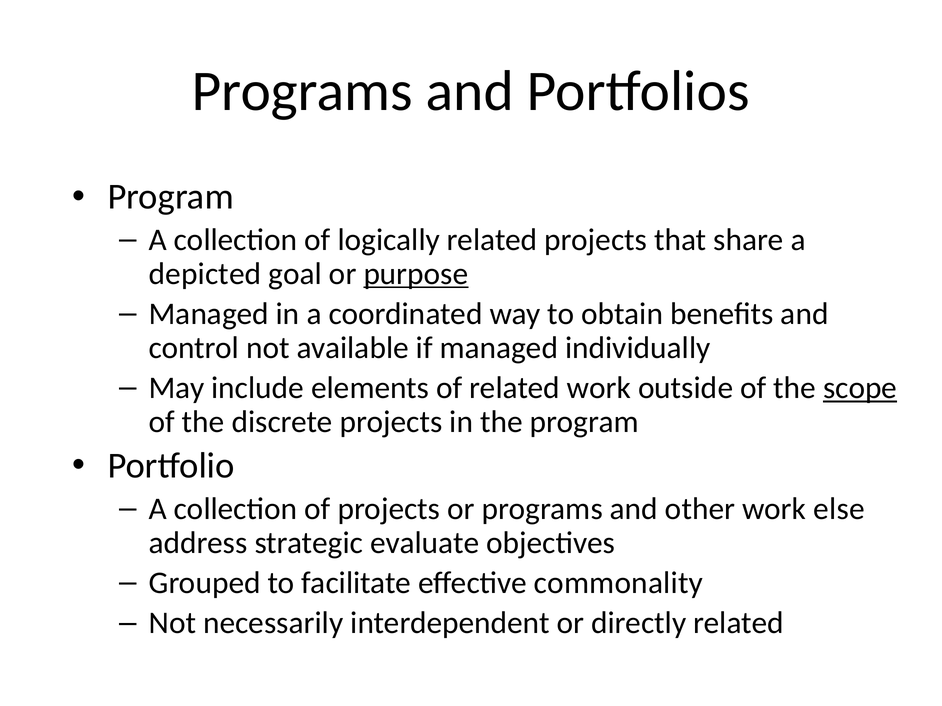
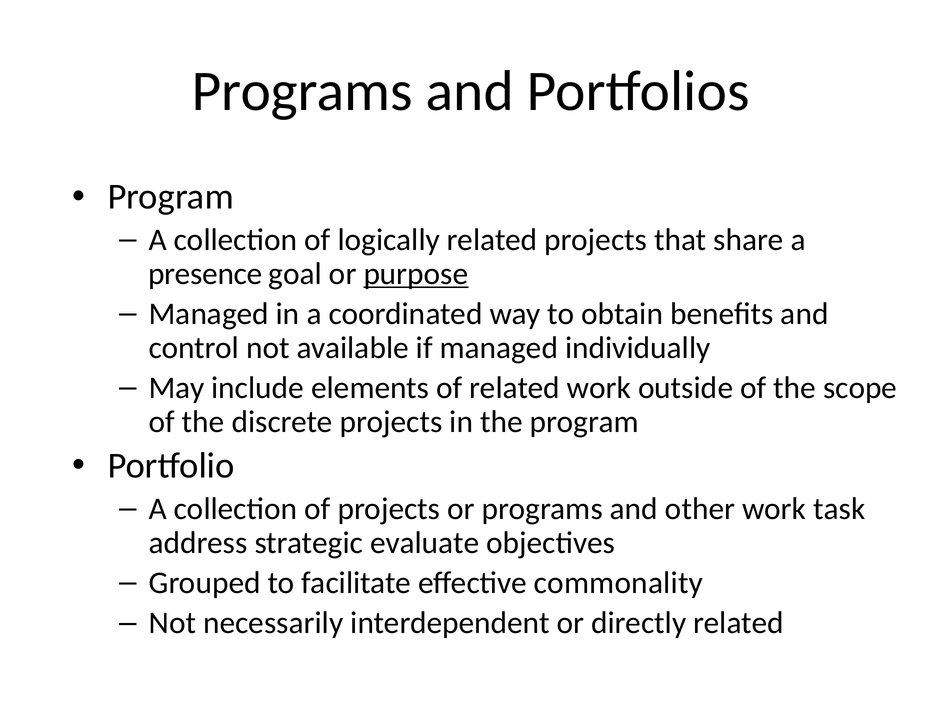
depicted: depicted -> presence
scope underline: present -> none
else: else -> task
